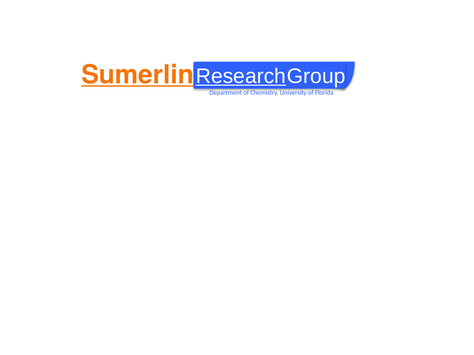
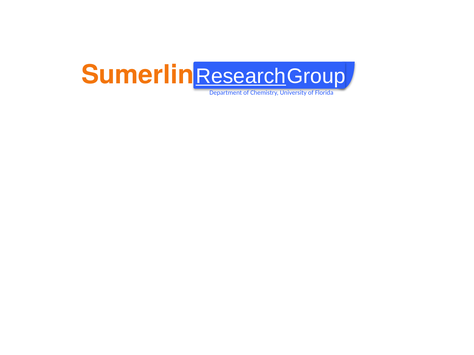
Sumerlin underline: present -> none
